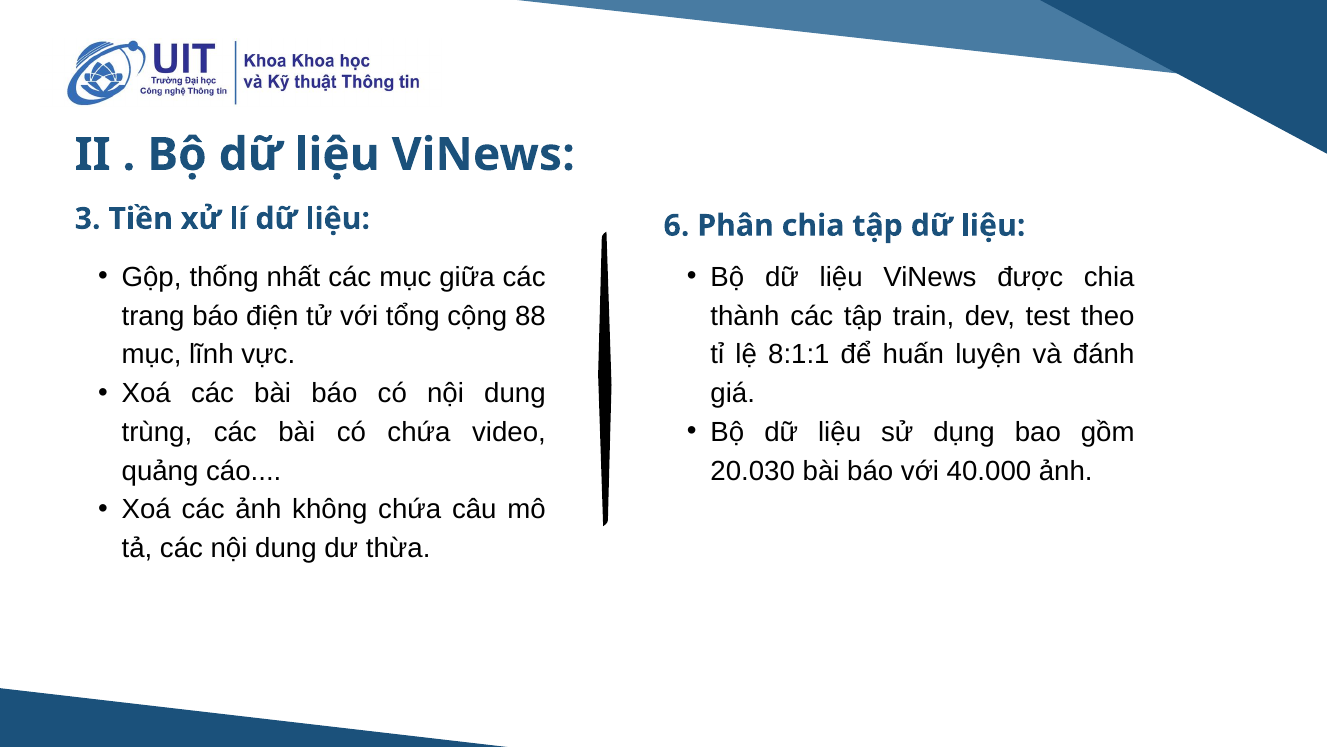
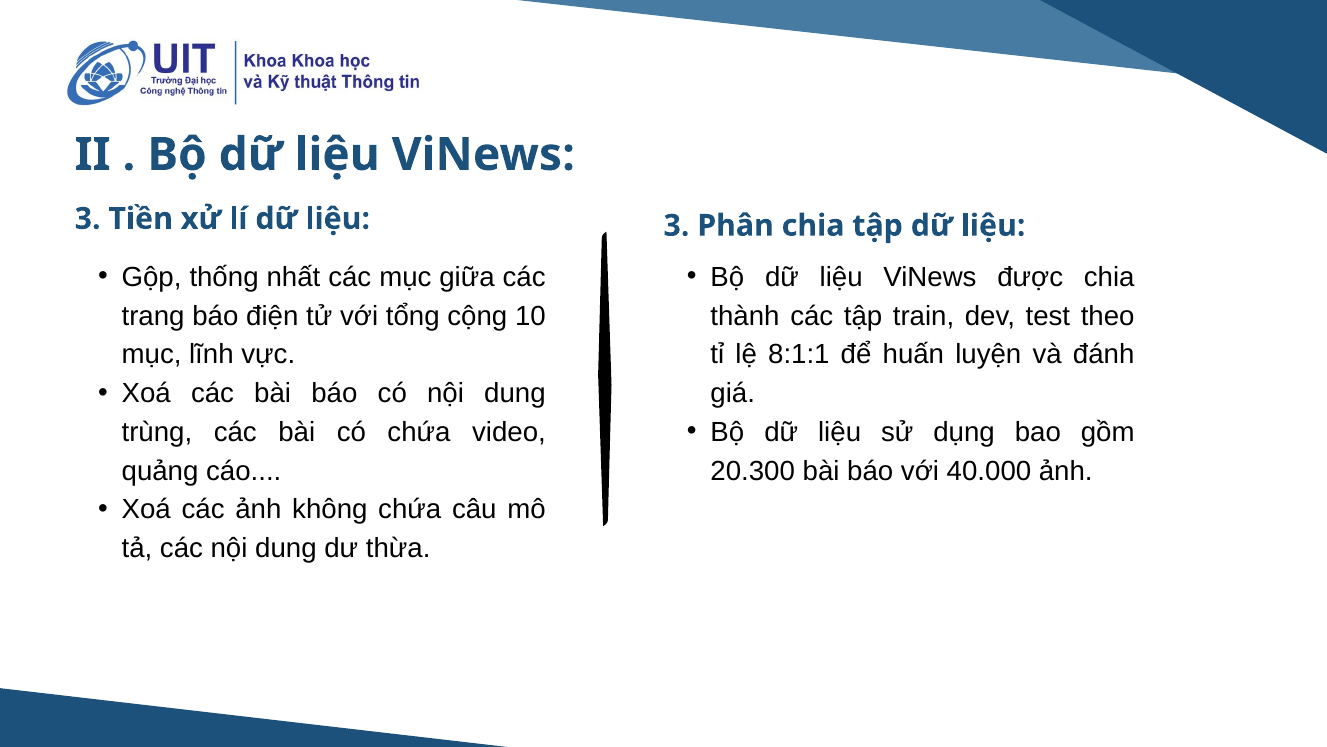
liệu 6: 6 -> 3
88: 88 -> 10
20.030: 20.030 -> 20.300
